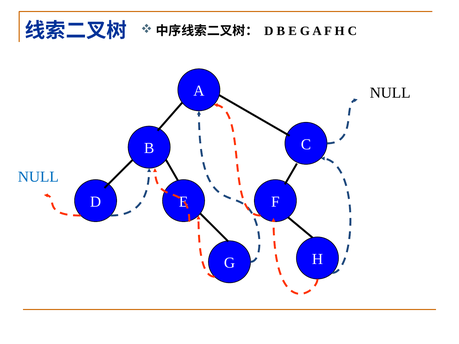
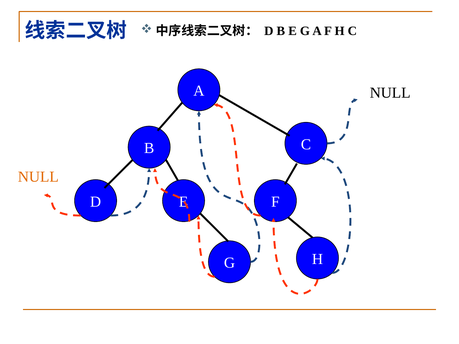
NULL at (38, 177) colour: blue -> orange
